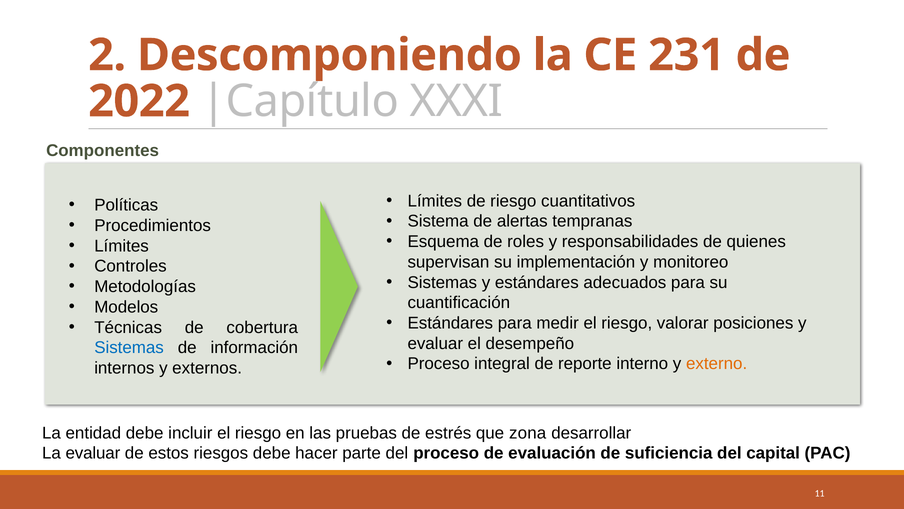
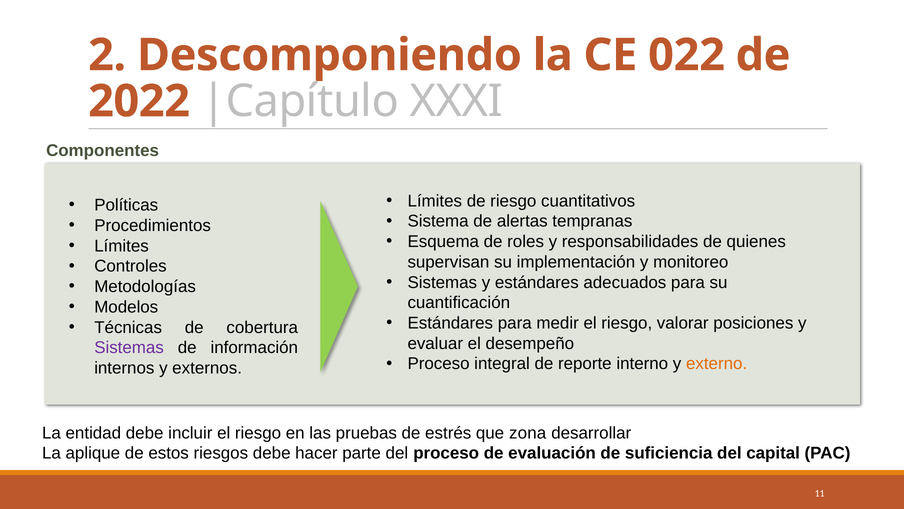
231: 231 -> 022
Sistemas at (129, 347) colour: blue -> purple
La evaluar: evaluar -> aplique
